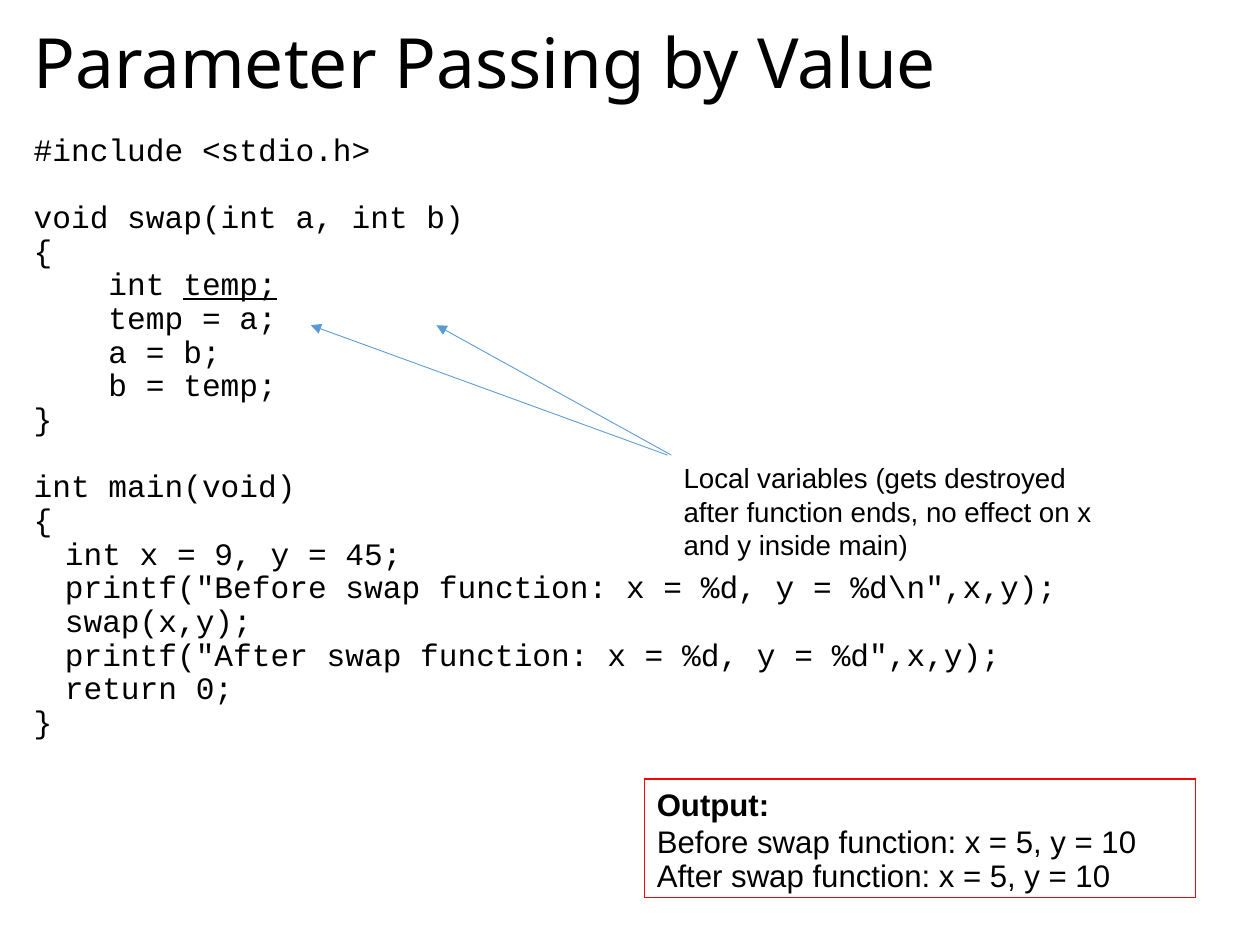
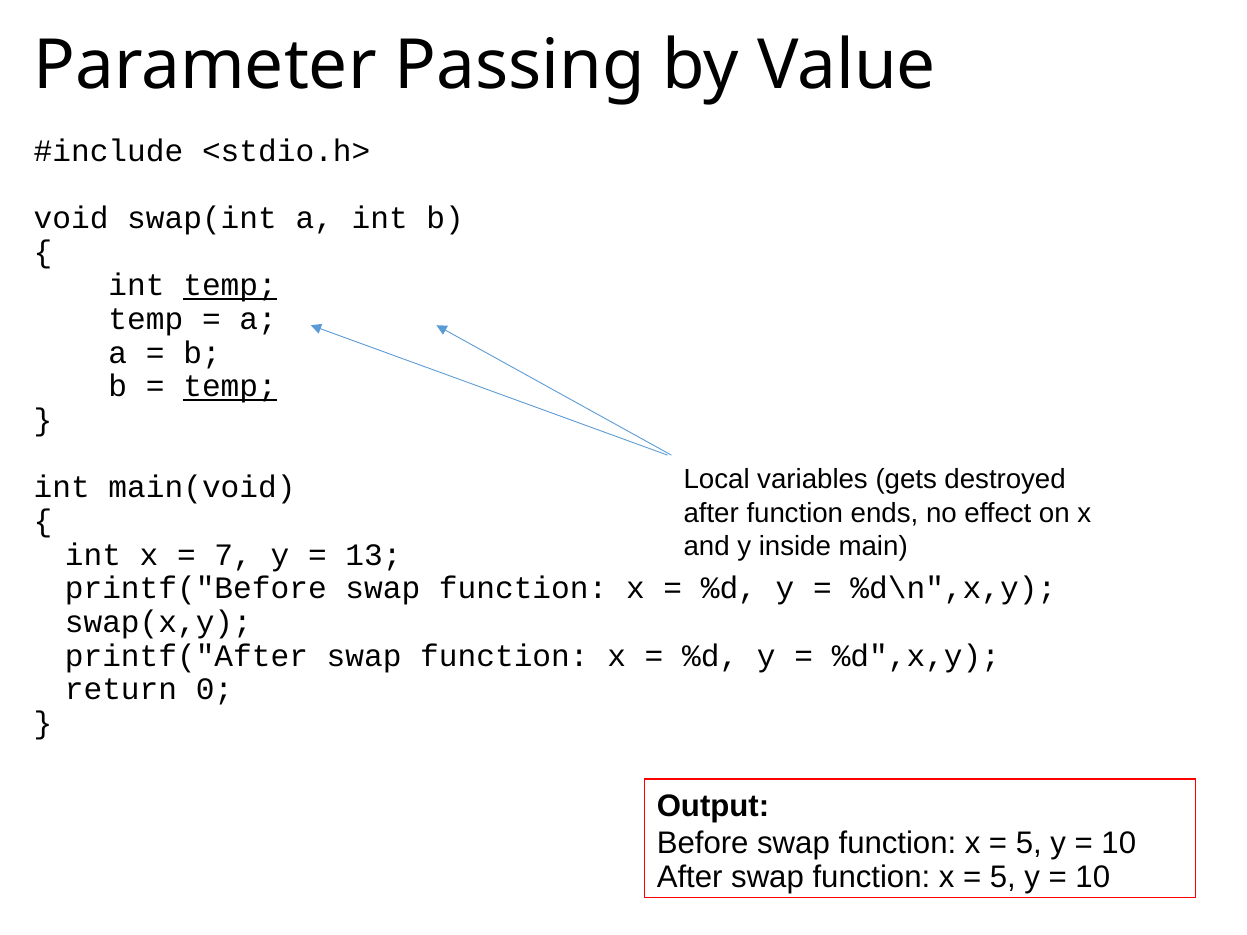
temp at (230, 387) underline: none -> present
9: 9 -> 7
45: 45 -> 13
